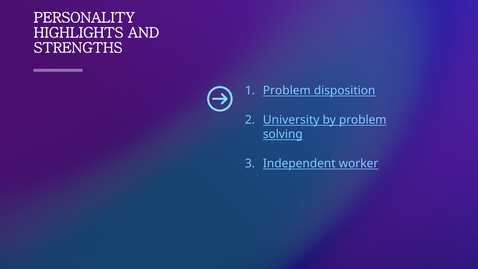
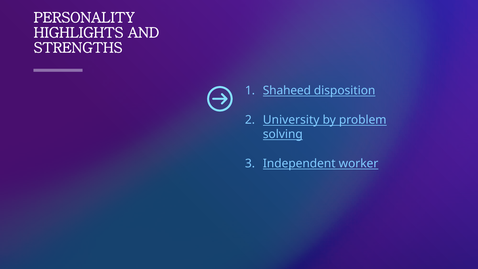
Problem at (287, 91): Problem -> Shaheed
